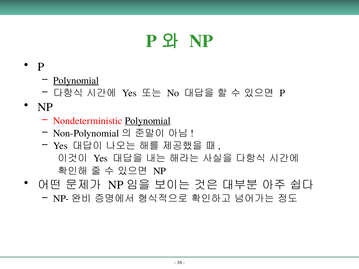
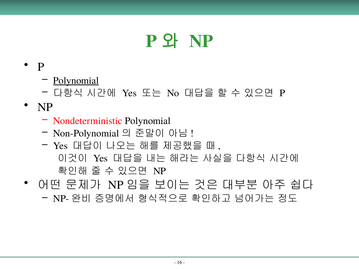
Polynomial at (148, 121) underline: present -> none
